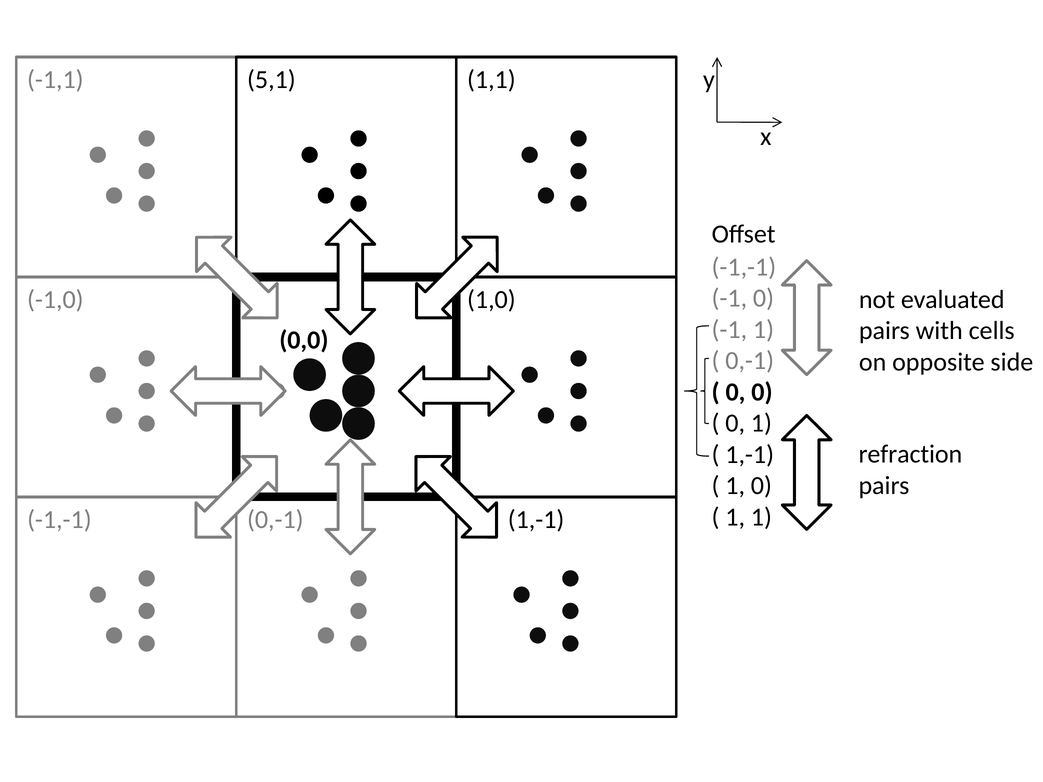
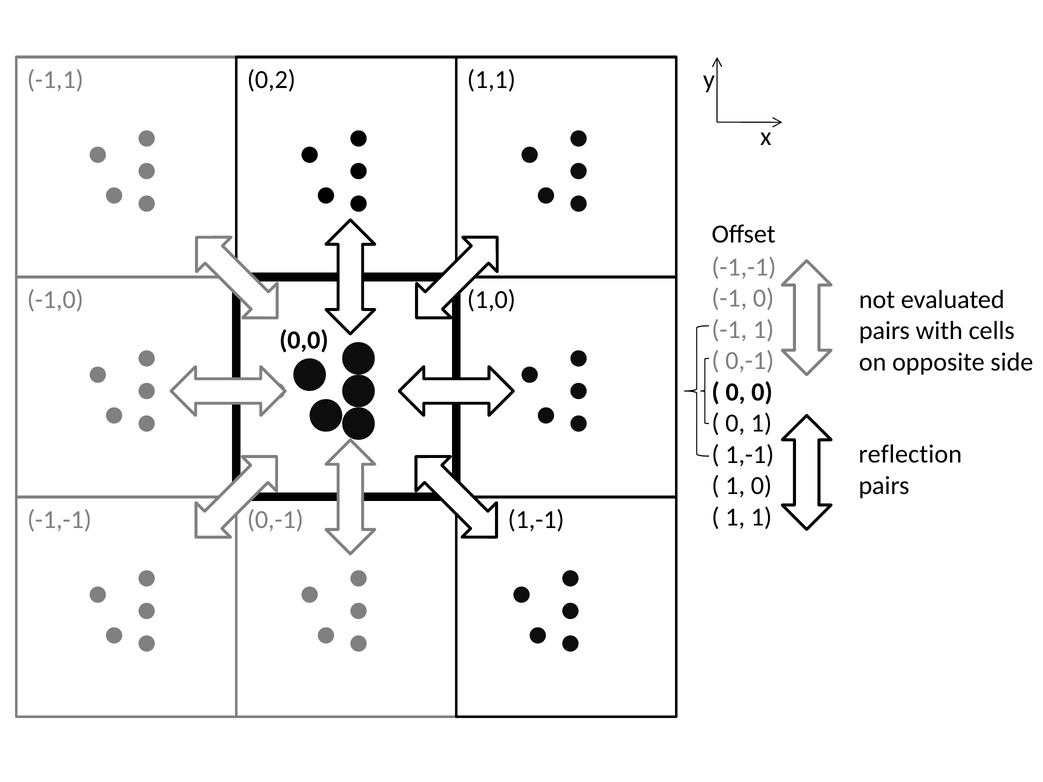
5,1: 5,1 -> 0,2
refraction: refraction -> reflection
